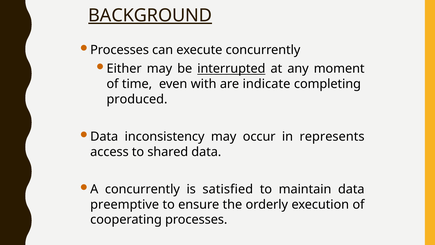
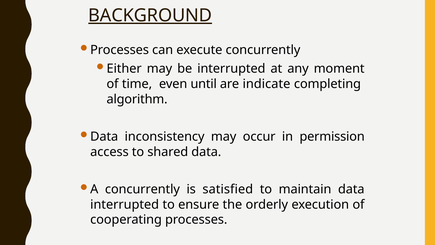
interrupted at (231, 69) underline: present -> none
with: with -> until
produced: produced -> algorithm
represents: represents -> permission
preemptive at (125, 204): preemptive -> interrupted
